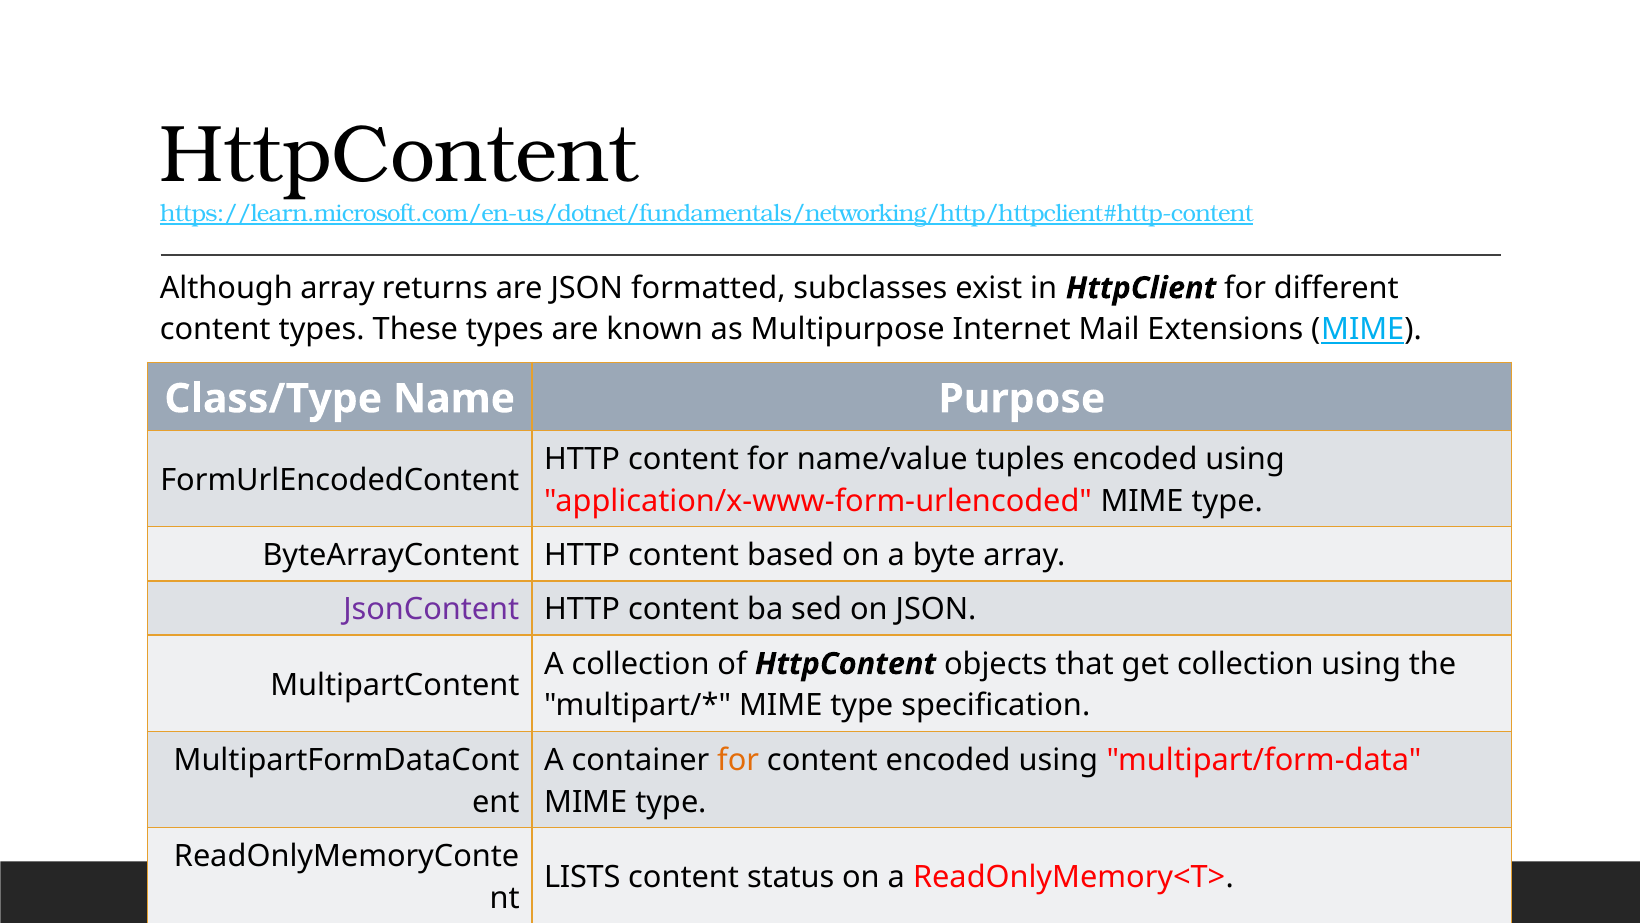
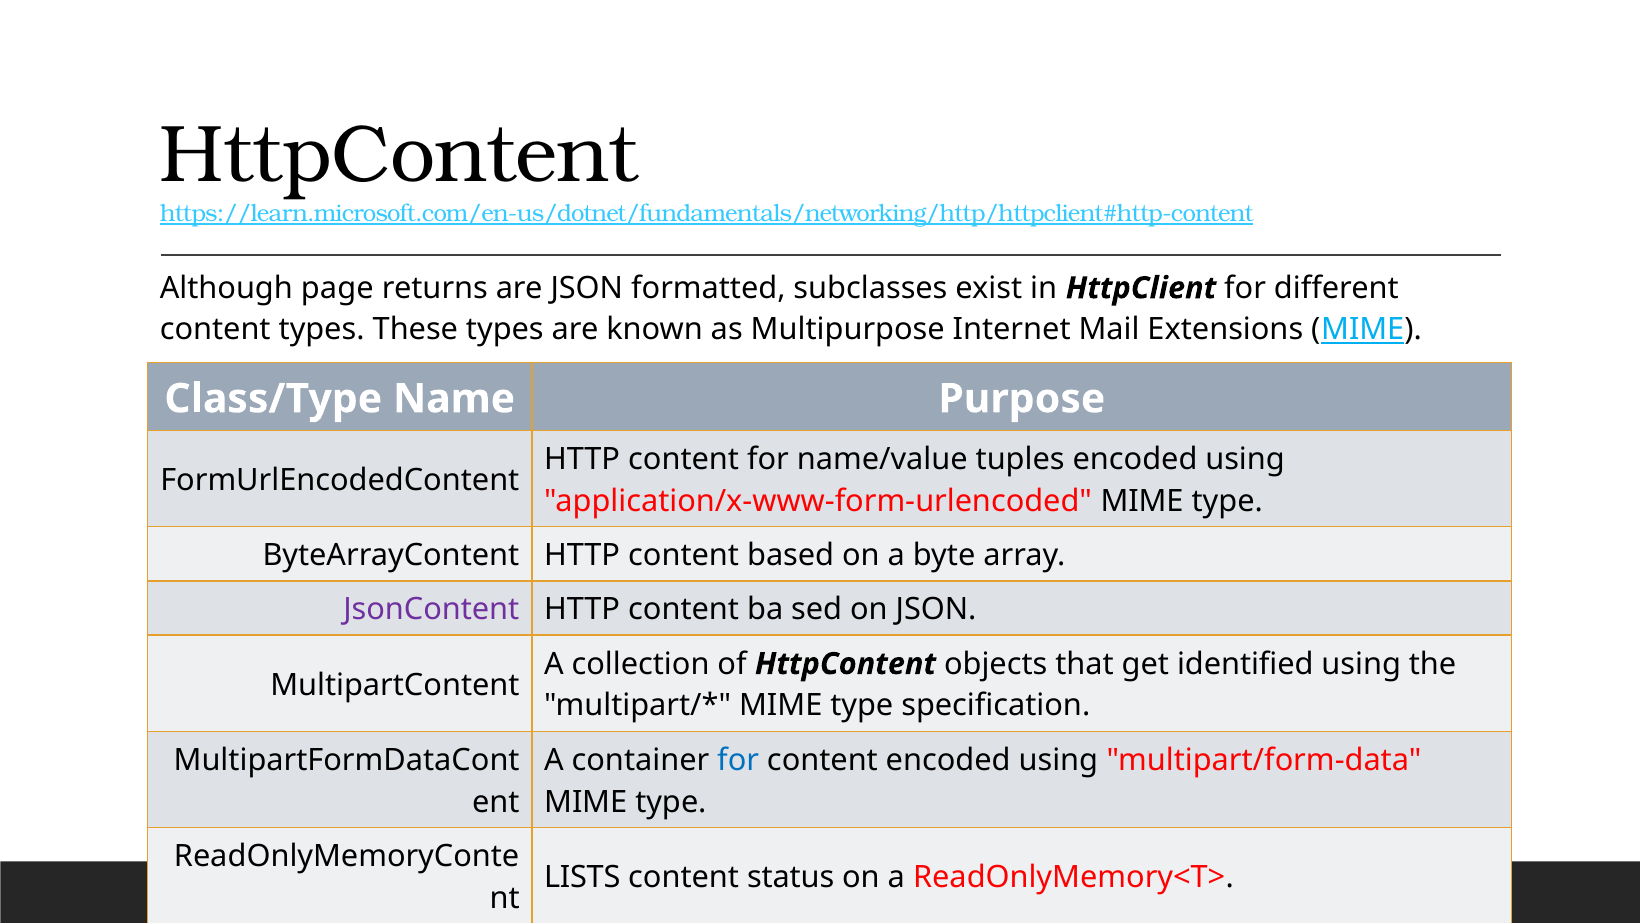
Although array: array -> page
get collection: collection -> identified
for at (738, 760) colour: orange -> blue
